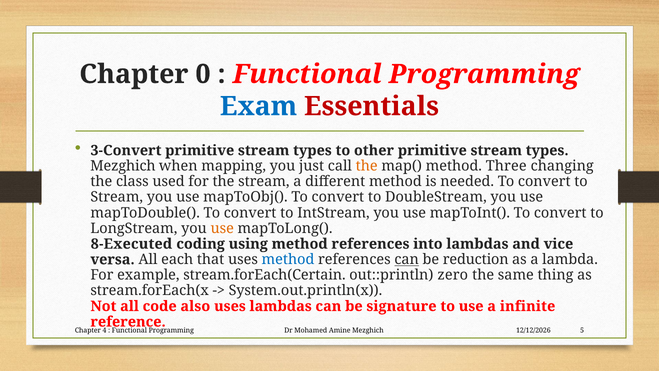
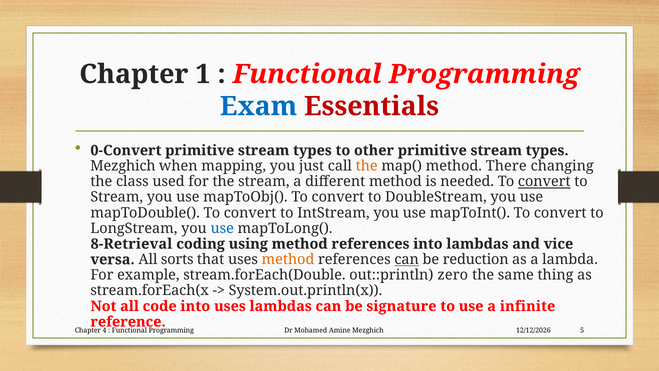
0: 0 -> 1
3-Convert: 3-Convert -> 0-Convert
Three: Three -> There
convert at (544, 181) underline: none -> present
use at (222, 228) colour: orange -> blue
8-Executed: 8-Executed -> 8-Retrieval
each: each -> sorts
method at (288, 259) colour: blue -> orange
stream.forEach(Certain: stream.forEach(Certain -> stream.forEach(Double
code also: also -> into
